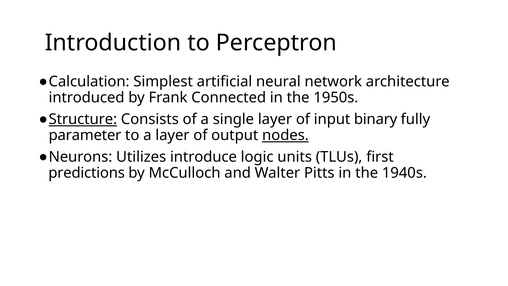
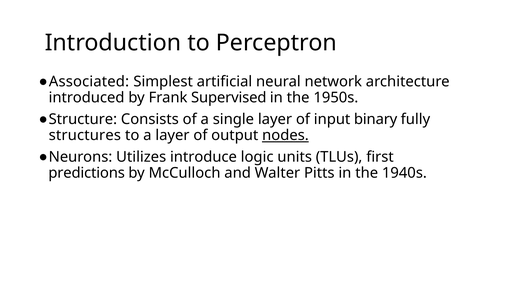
Calculation: Calculation -> Associated
Connected: Connected -> Supervised
Structure underline: present -> none
parameter: parameter -> structures
